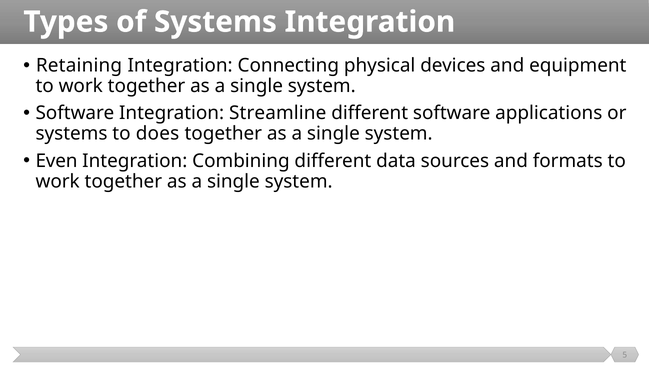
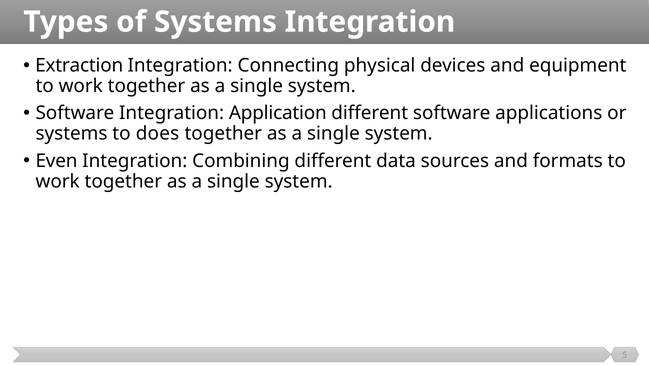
Retaining: Retaining -> Extraction
Streamline: Streamline -> Application
